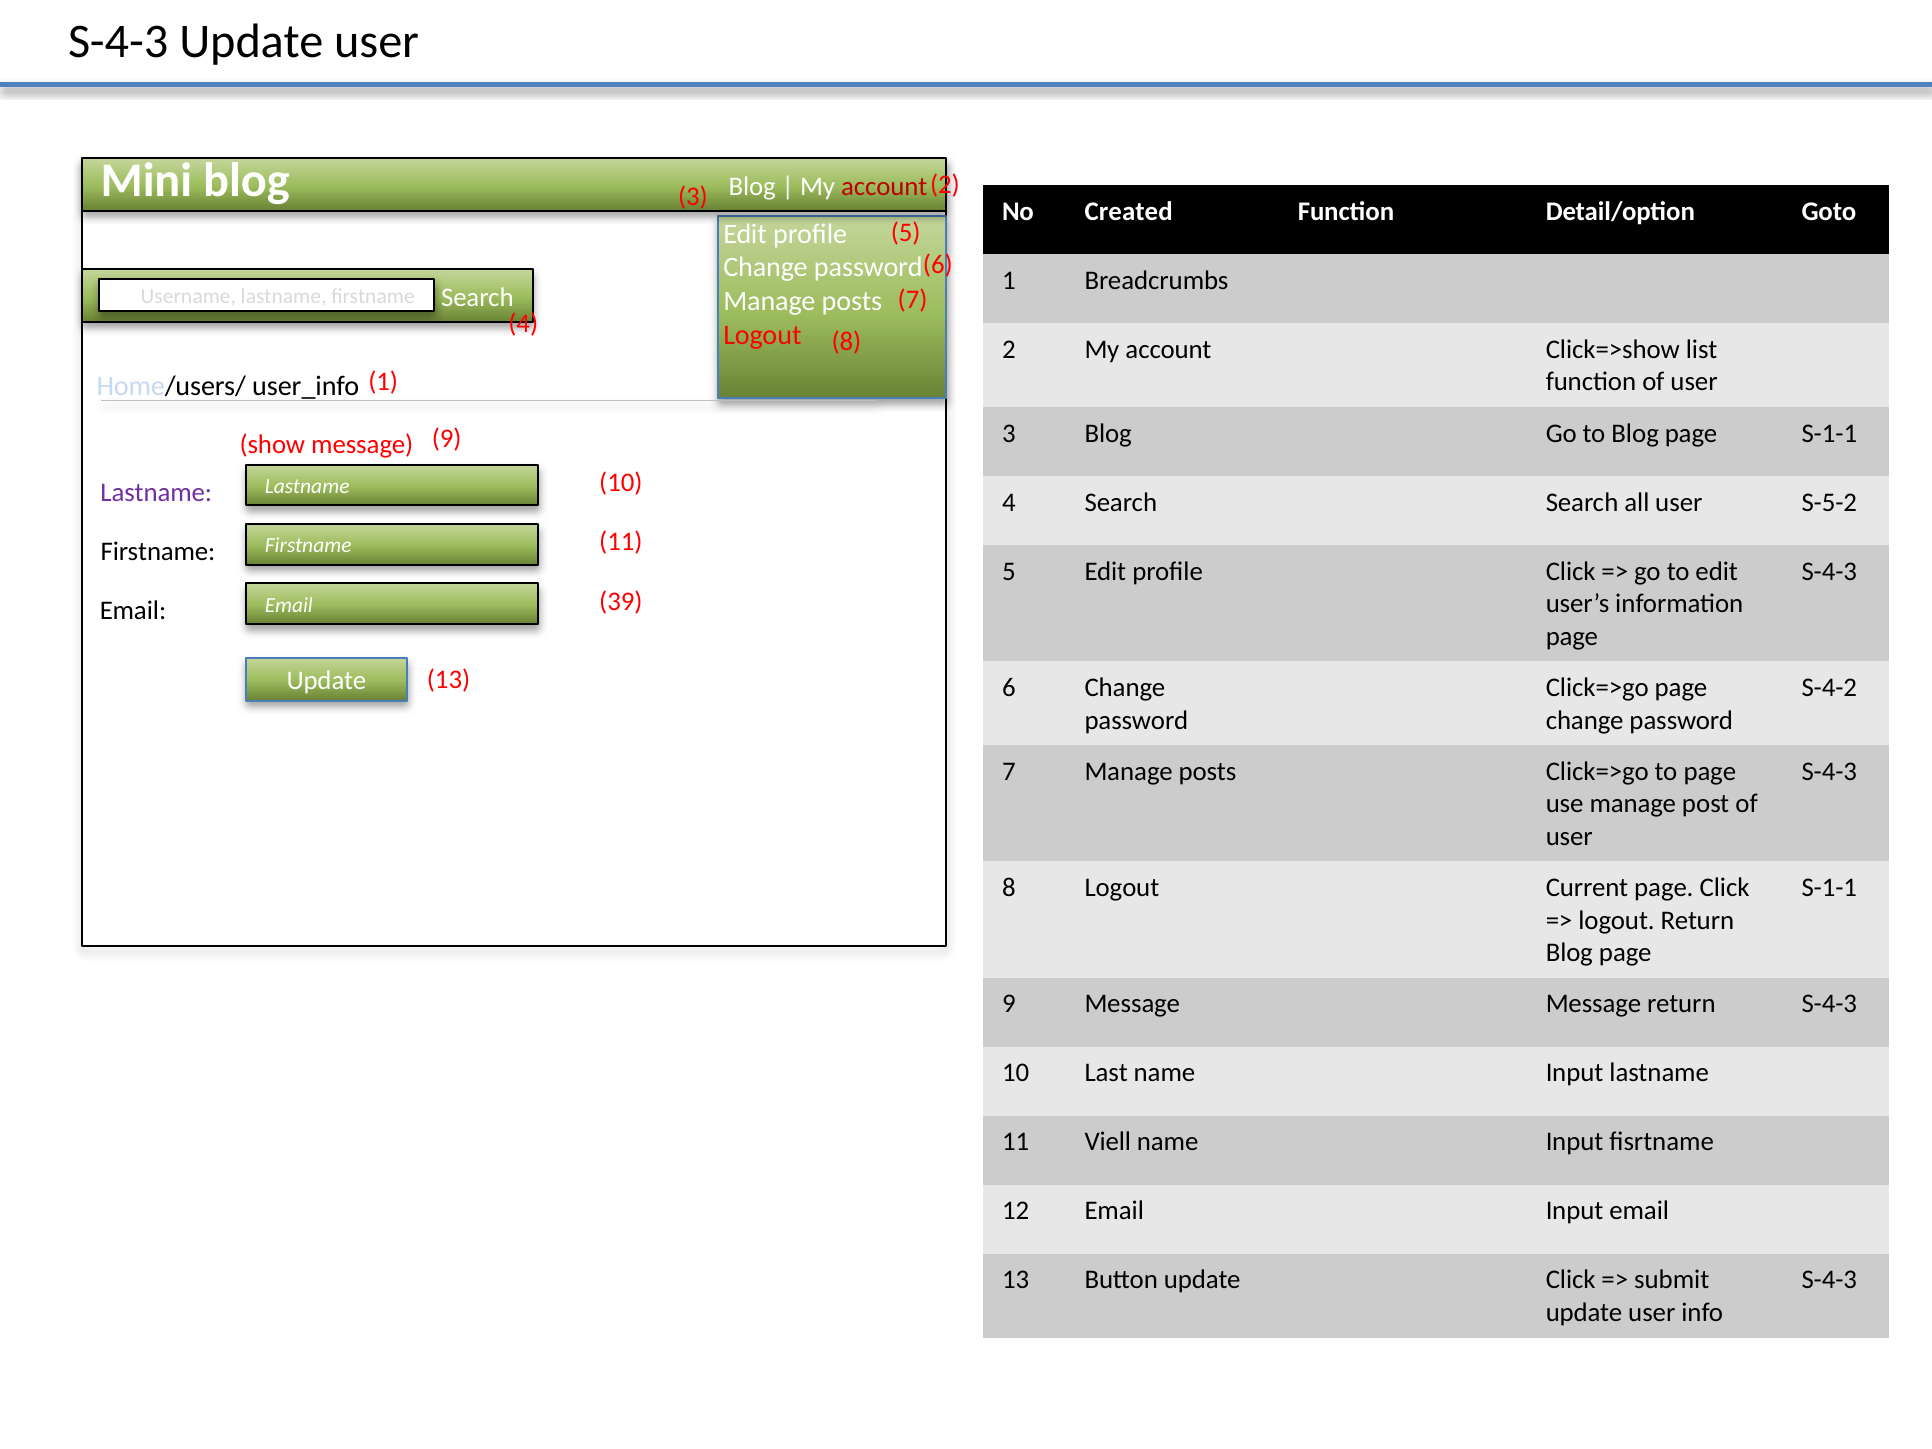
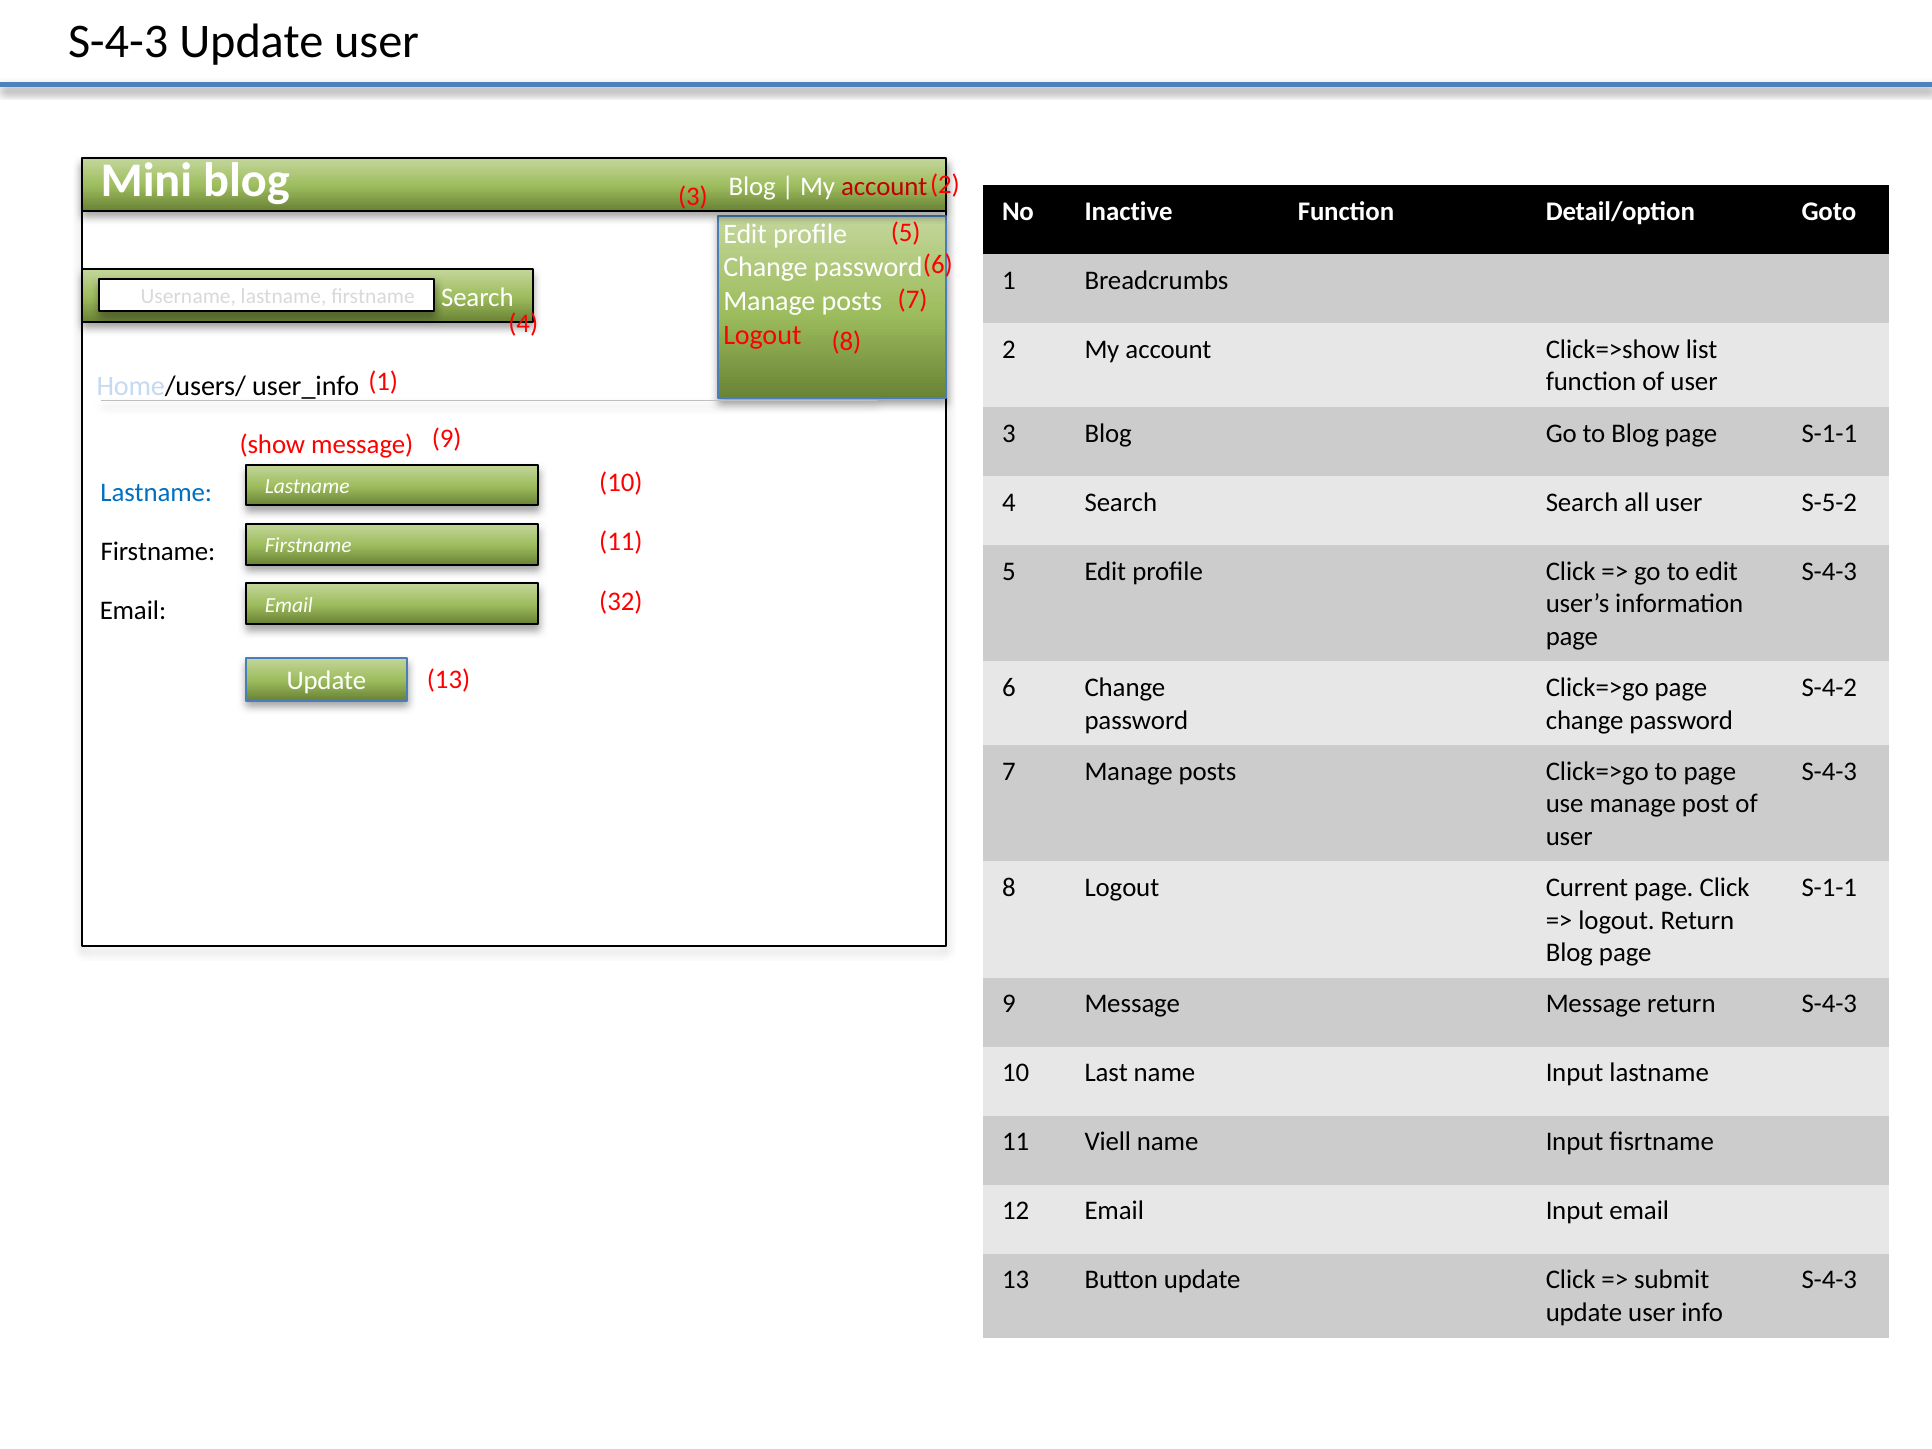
Created: Created -> Inactive
Lastname at (156, 492) colour: purple -> blue
39: 39 -> 32
